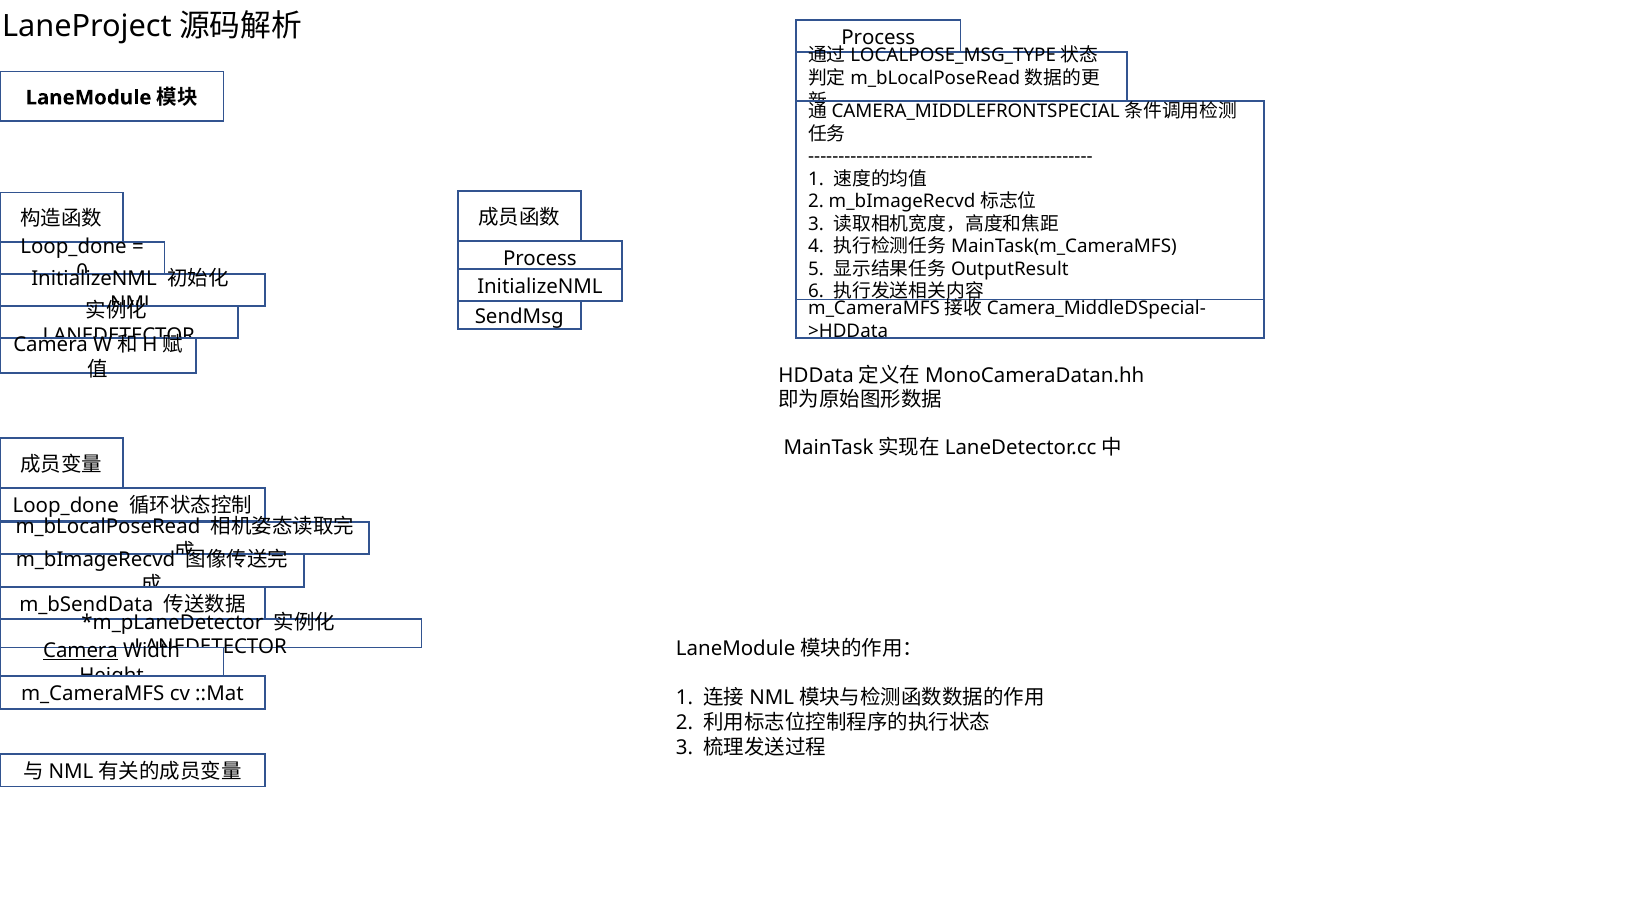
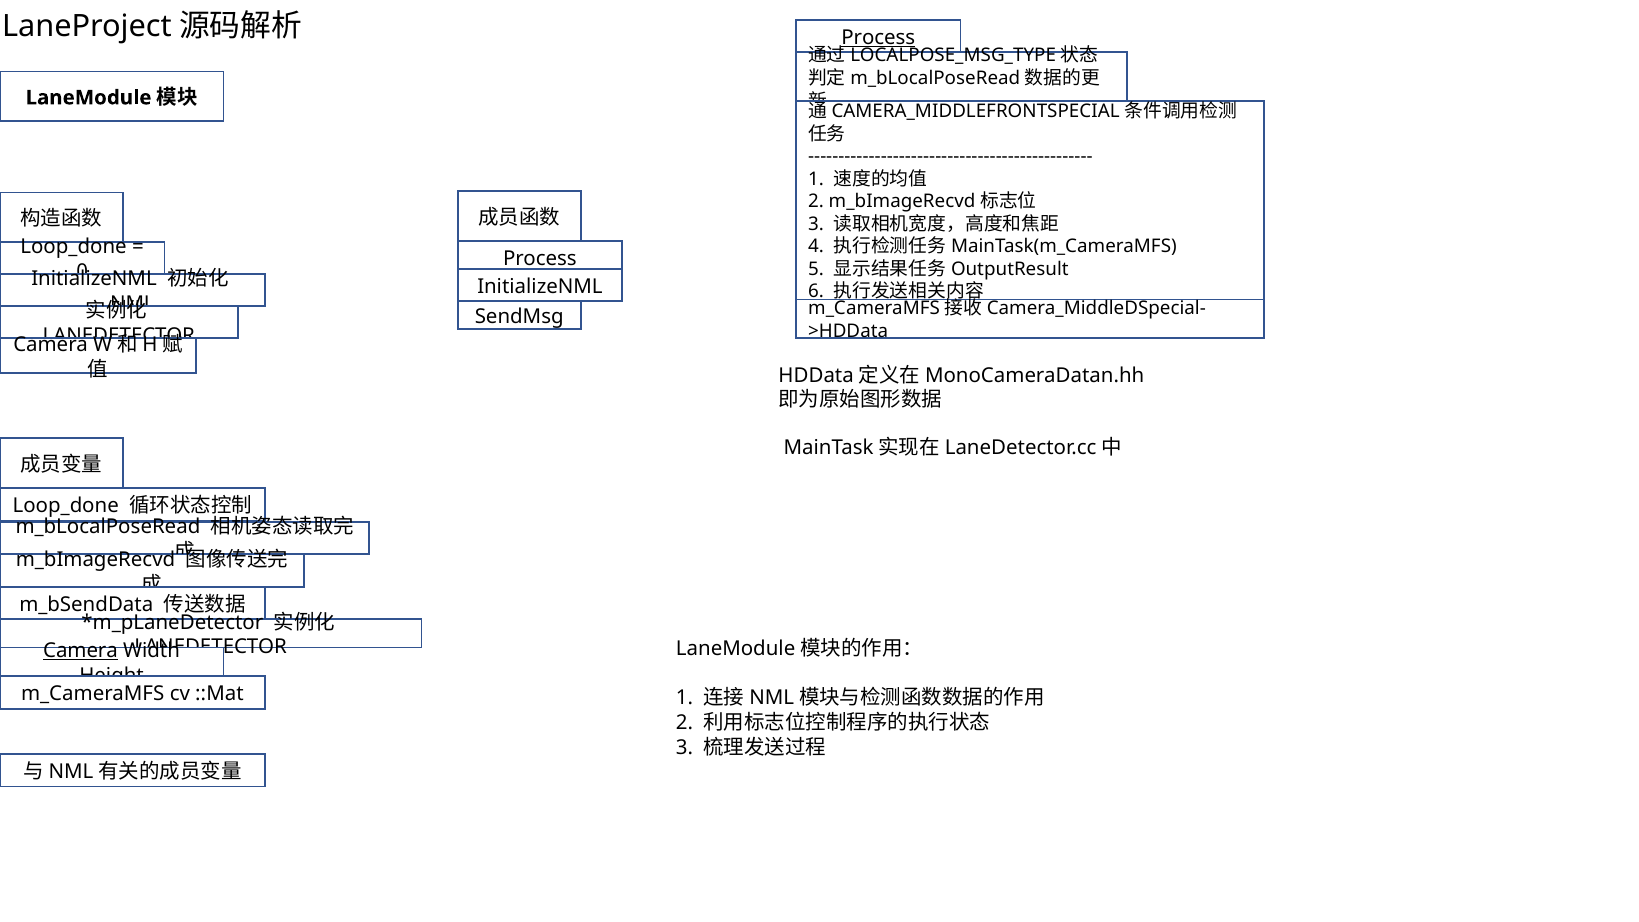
Process at (878, 38) underline: none -> present
